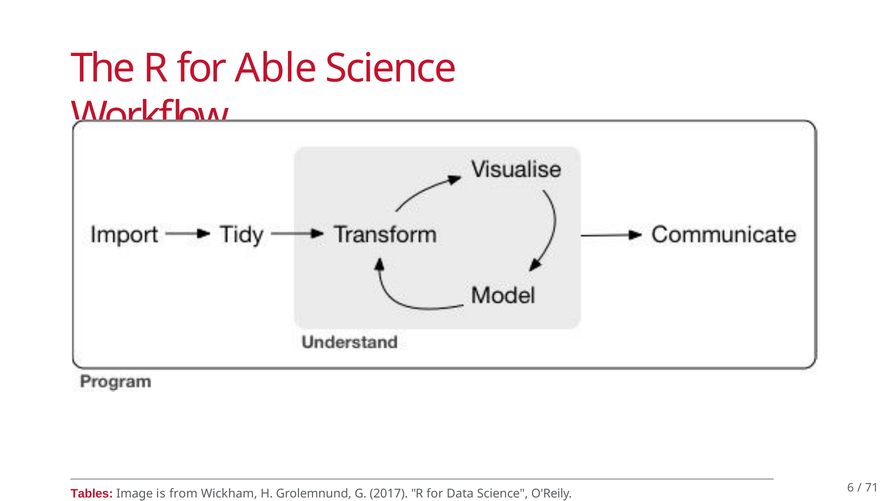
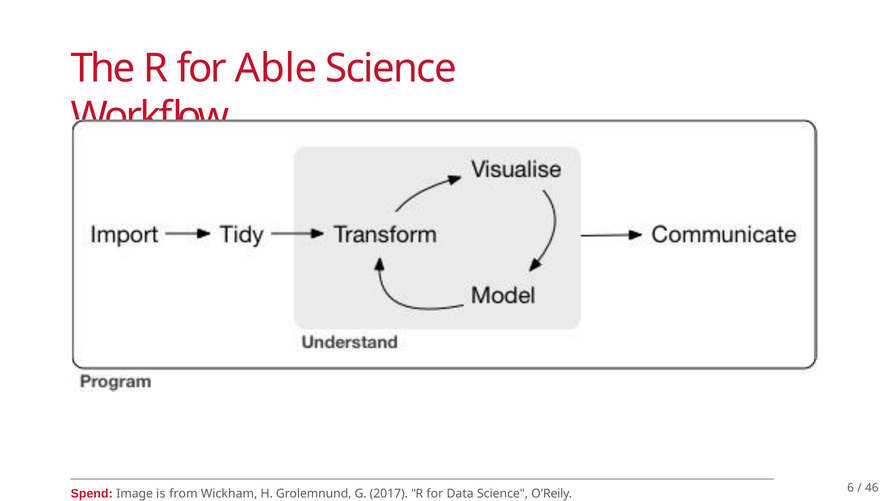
71: 71 -> 46
Tables: Tables -> Spend
